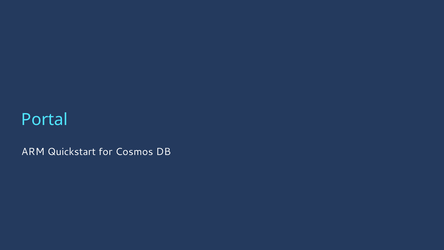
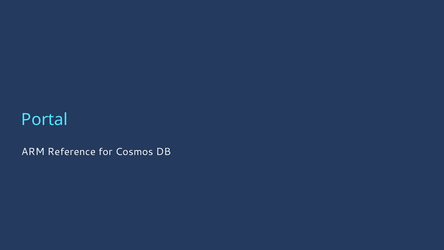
Quickstart: Quickstart -> Reference
